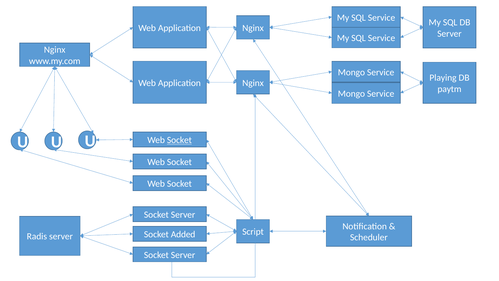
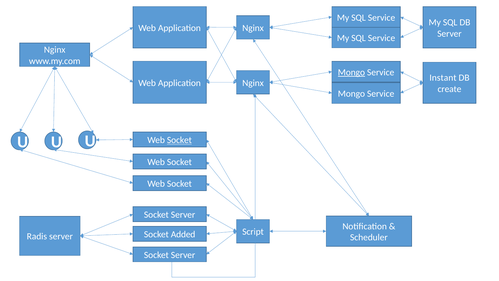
Mongo at (351, 72) underline: none -> present
Playing: Playing -> Instant
paytm: paytm -> create
